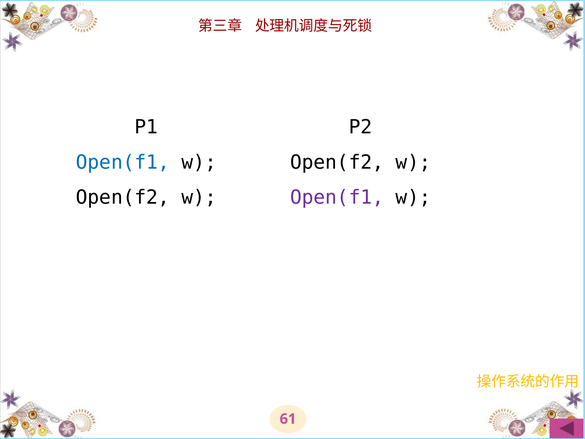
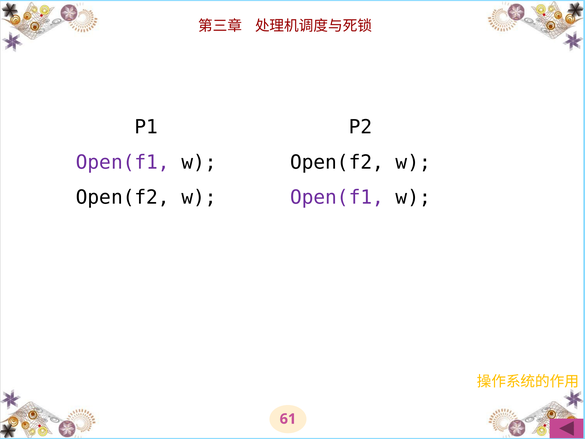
Open(f1 at (123, 162) colour: blue -> purple
